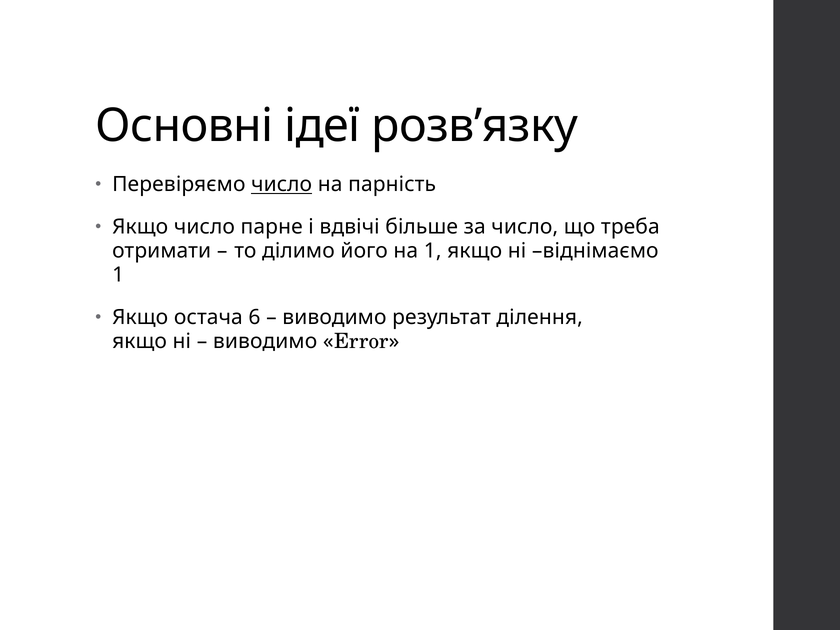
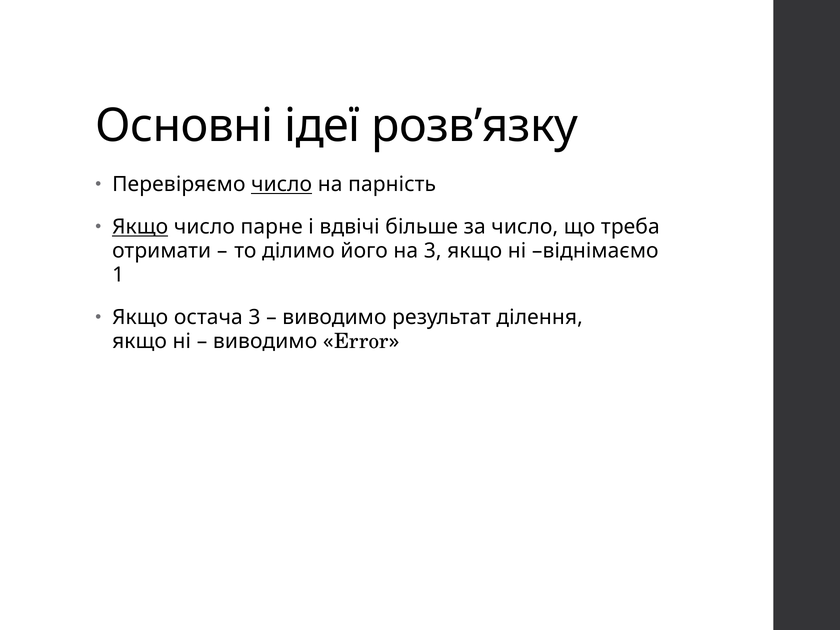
Якщо at (140, 227) underline: none -> present
на 1: 1 -> 3
остача 6: 6 -> 3
